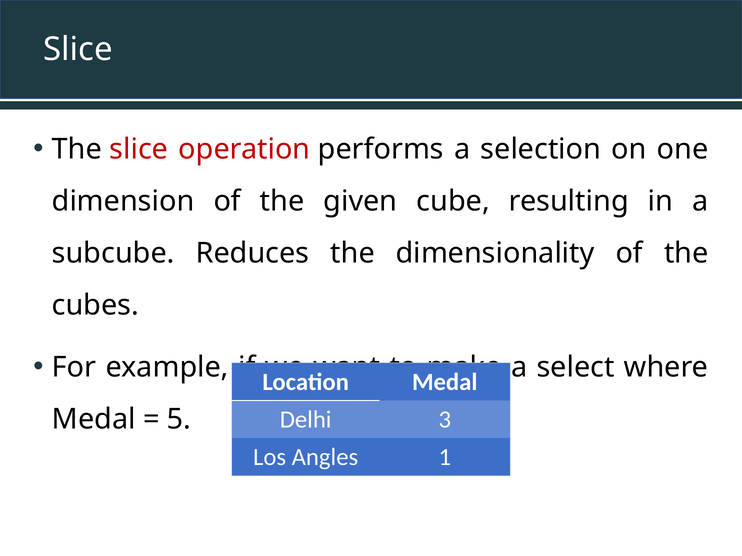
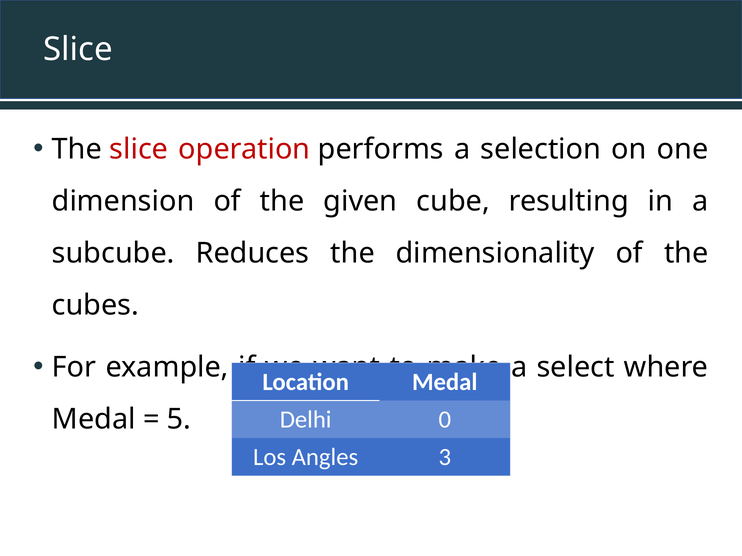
3: 3 -> 0
1: 1 -> 3
